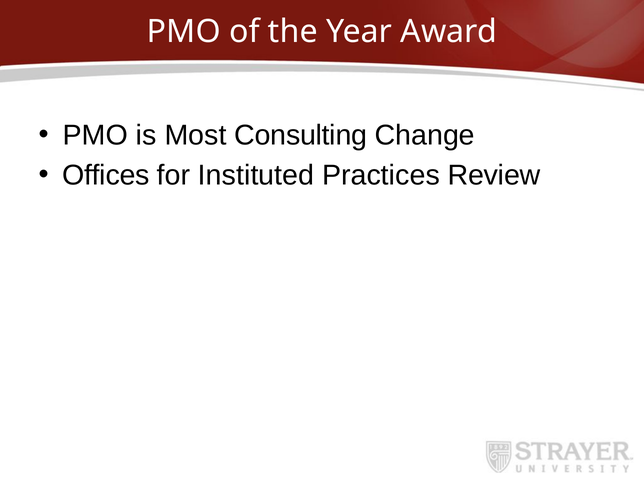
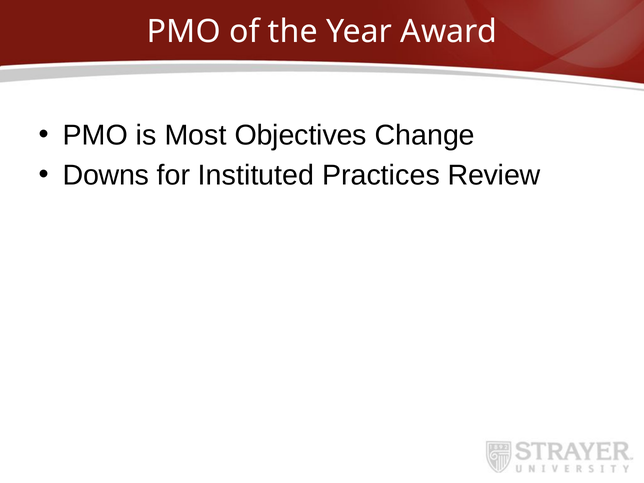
Consulting: Consulting -> Objectives
Offices: Offices -> Downs
